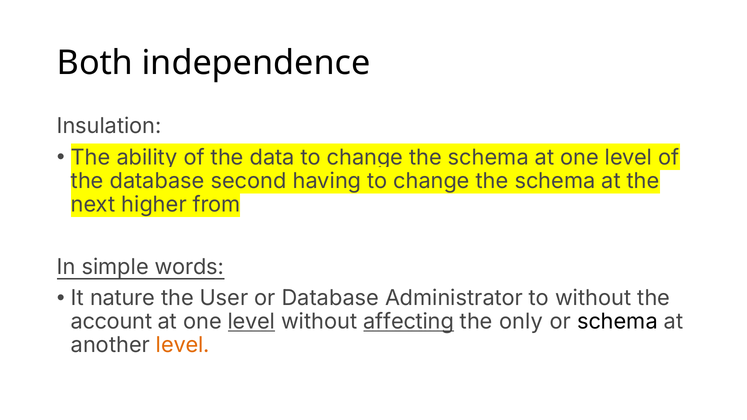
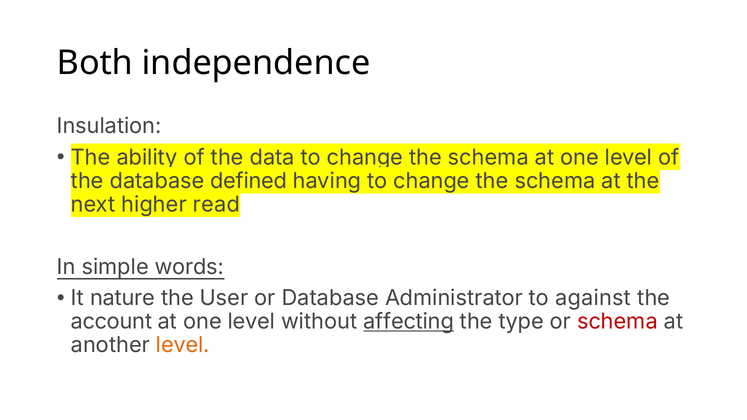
second: second -> defined
from: from -> read
to without: without -> against
level at (251, 322) underline: present -> none
only: only -> type
schema at (617, 322) colour: black -> red
